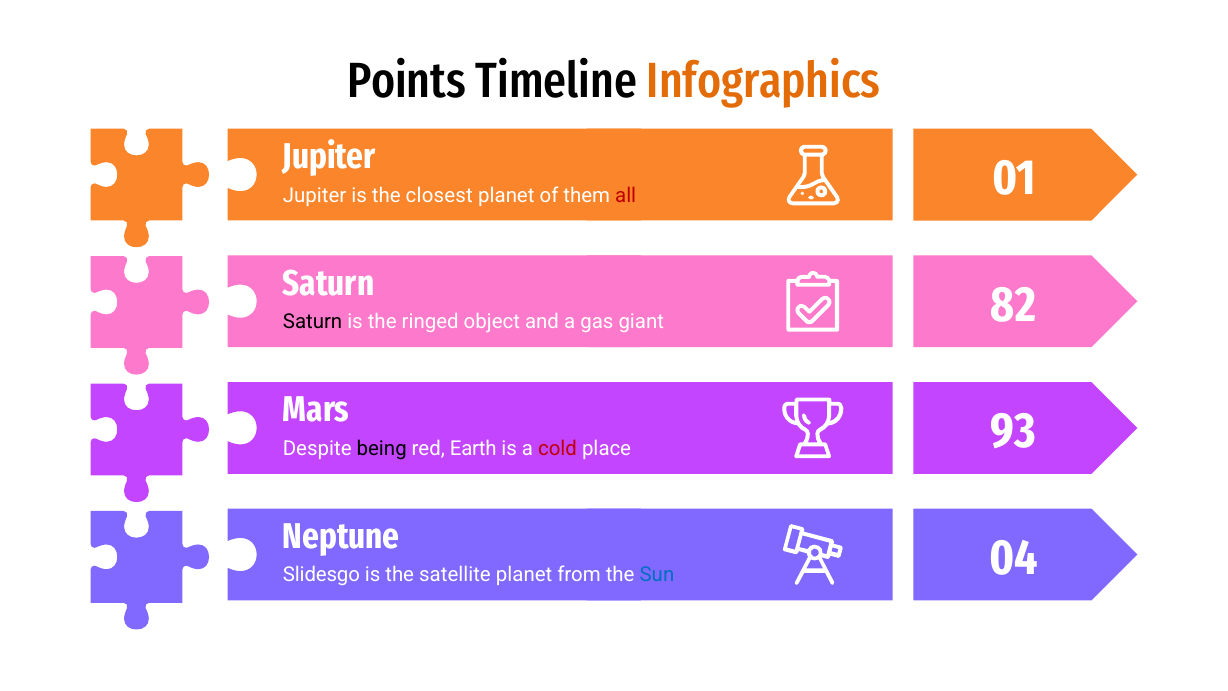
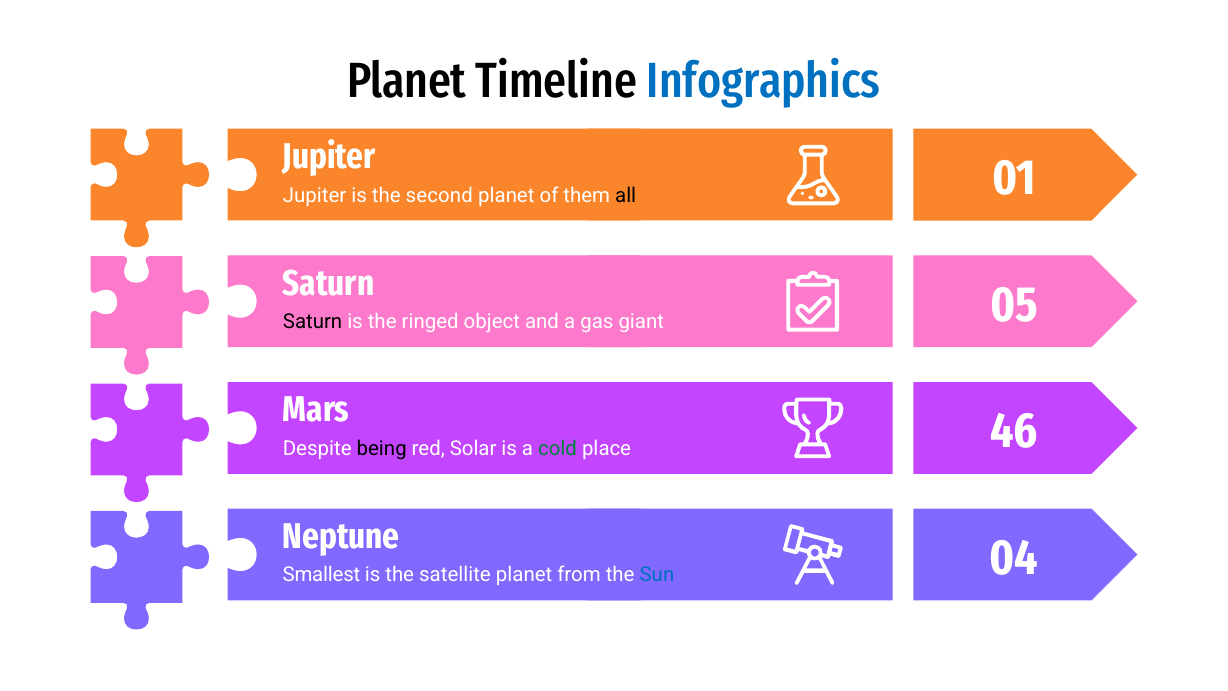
Points at (407, 81): Points -> Planet
Infographics colour: orange -> blue
closest: closest -> second
all colour: red -> black
82: 82 -> 05
Earth: Earth -> Solar
cold colour: red -> green
93: 93 -> 46
Slidesgo: Slidesgo -> Smallest
